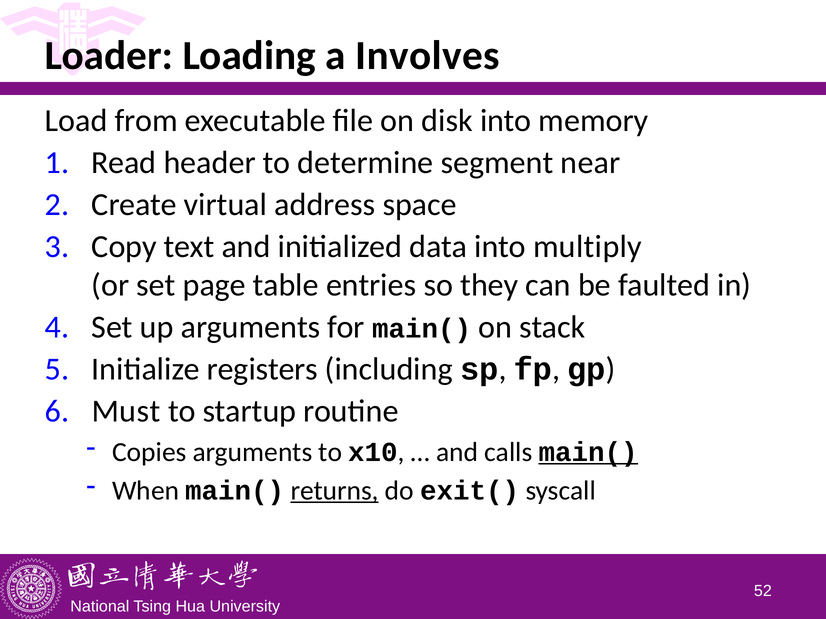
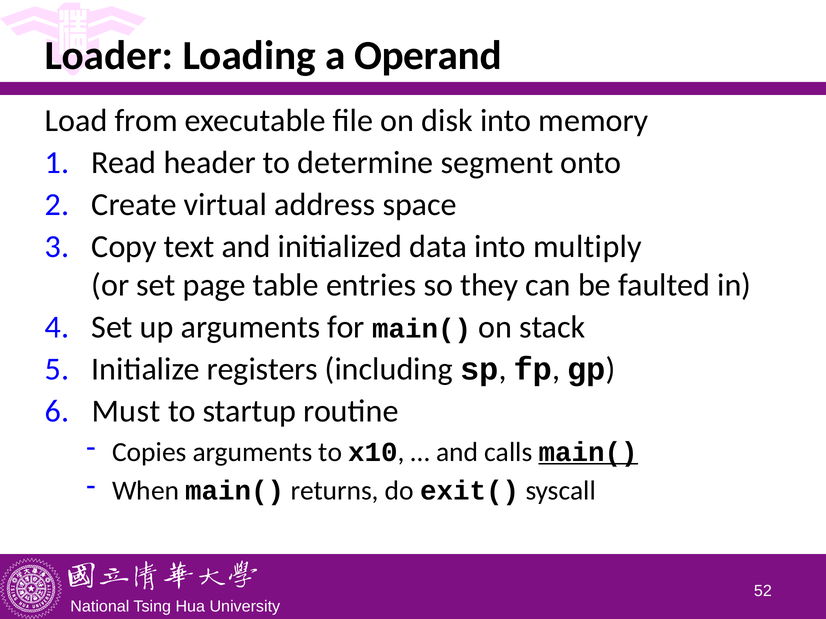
Involves: Involves -> Operand
near: near -> onto
returns underline: present -> none
